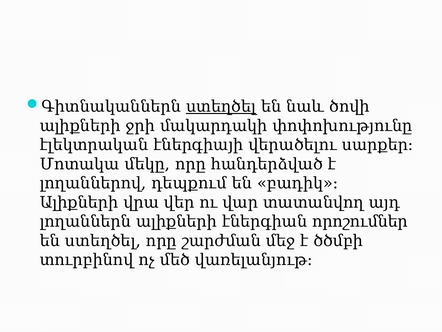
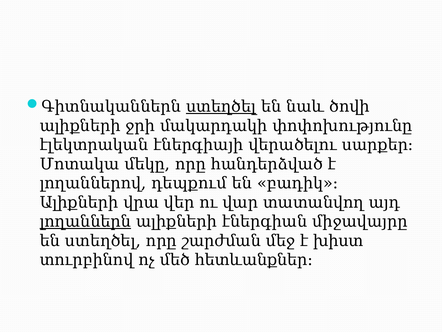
լողաններն underline: none -> present
որոշումներ: որոշումներ -> միջավայրը
ծծմբի: ծծմբի -> խիստ
վառելանյութ: վառելանյութ -> հետևանքներ
